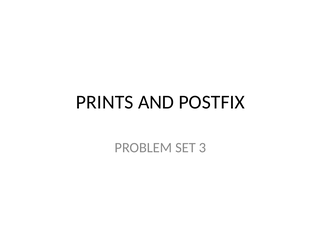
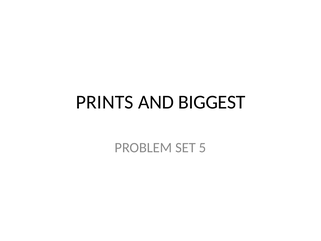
POSTFIX: POSTFIX -> BIGGEST
3: 3 -> 5
